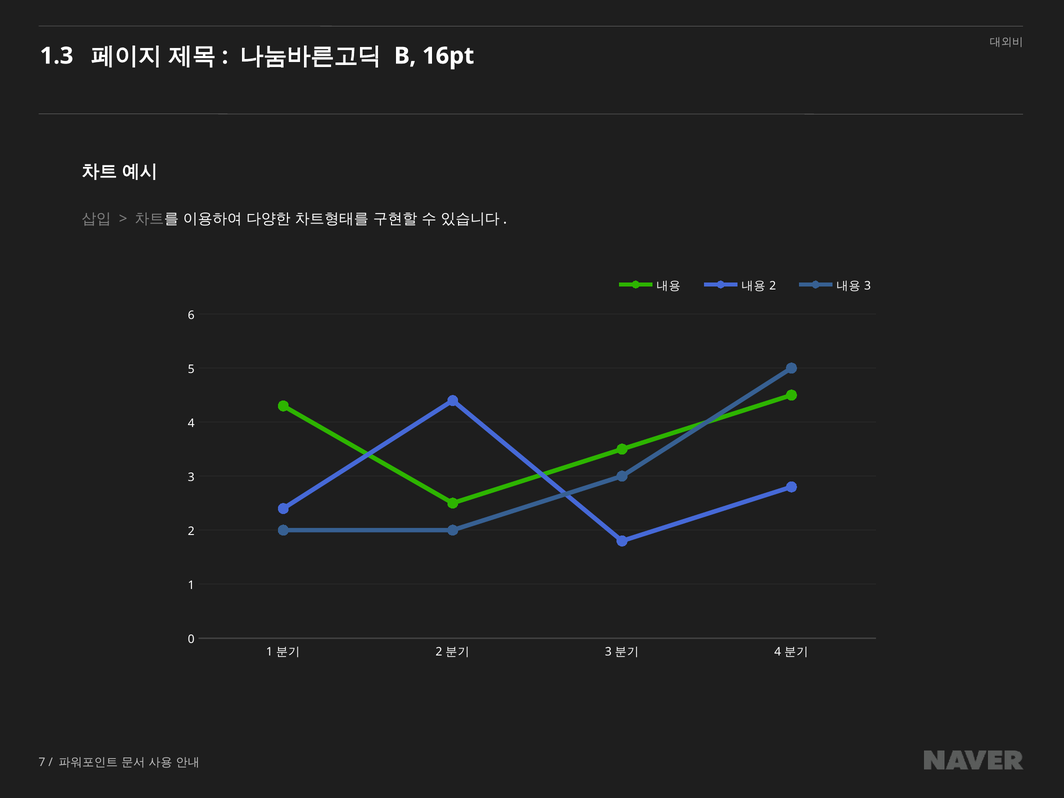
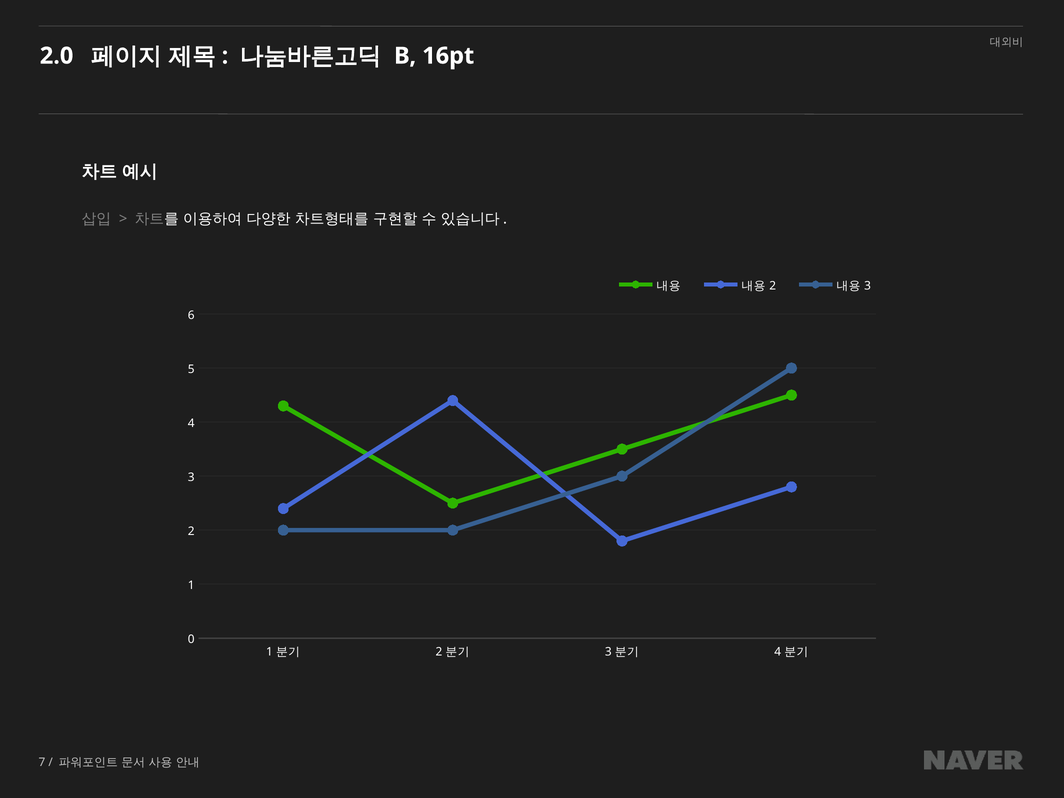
1.3: 1.3 -> 2.0
